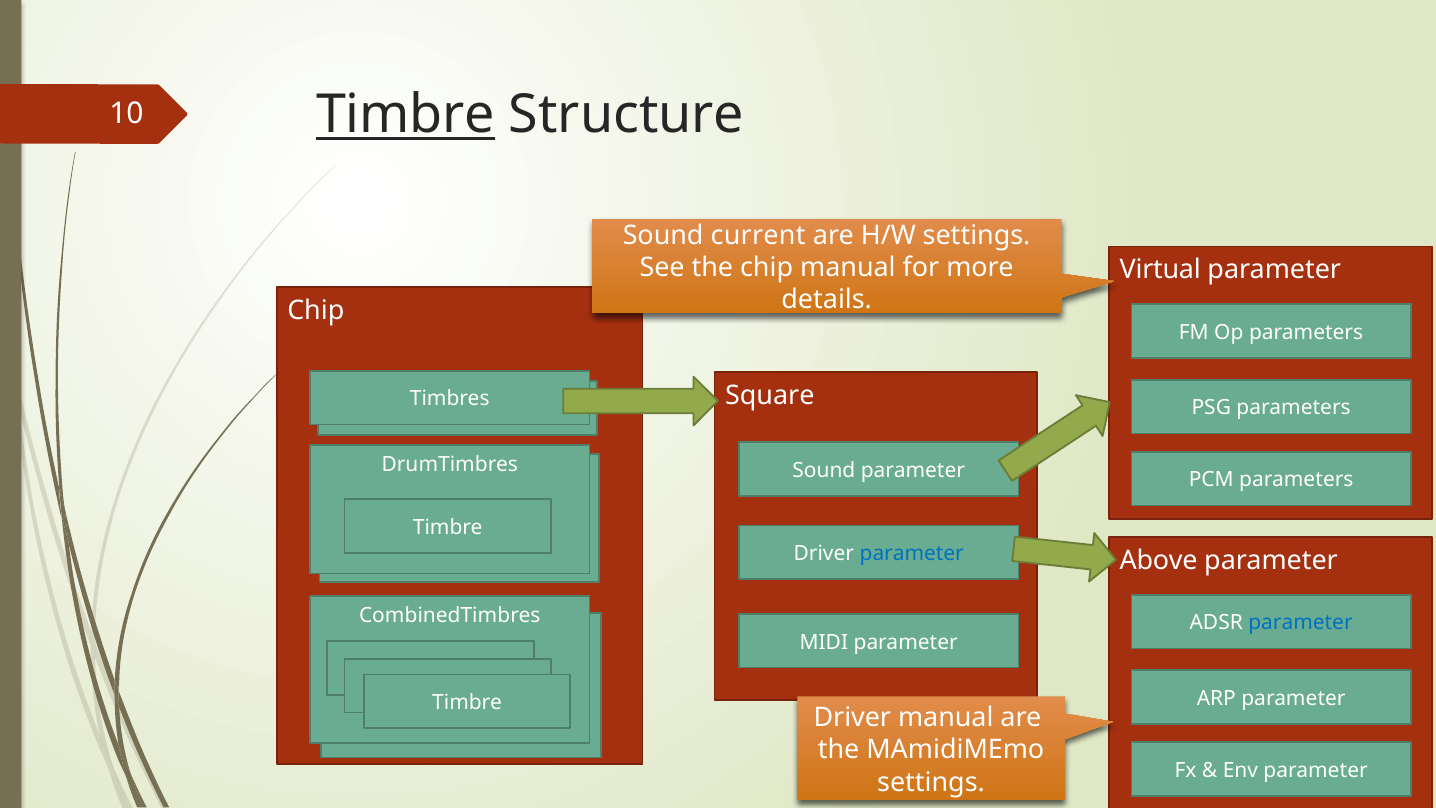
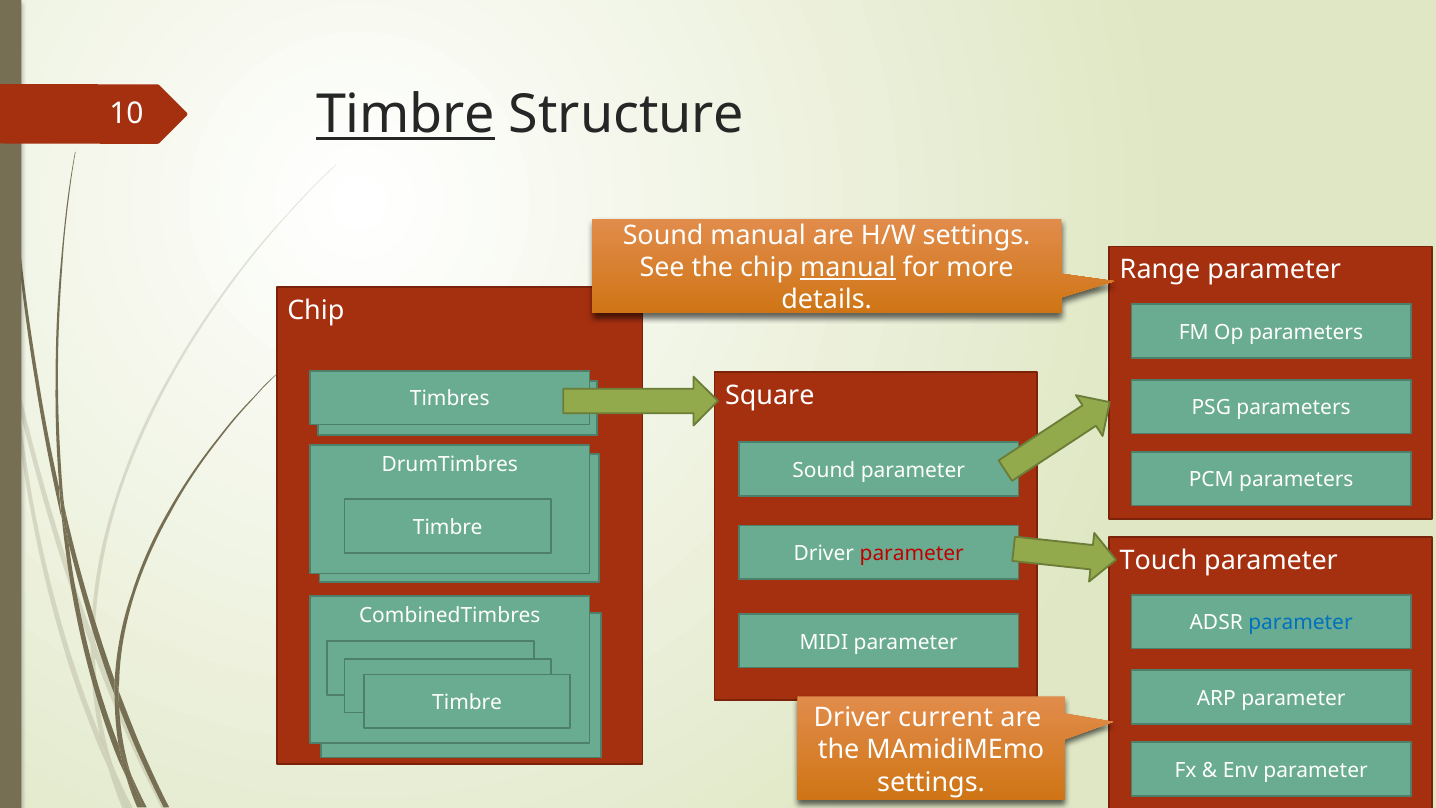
Sound current: current -> manual
manual at (848, 268) underline: none -> present
Virtual: Virtual -> Range
parameter at (912, 554) colour: blue -> red
Above: Above -> Touch
Driver manual: manual -> current
